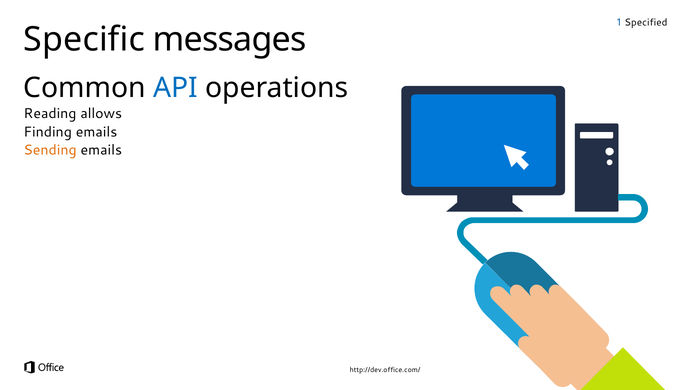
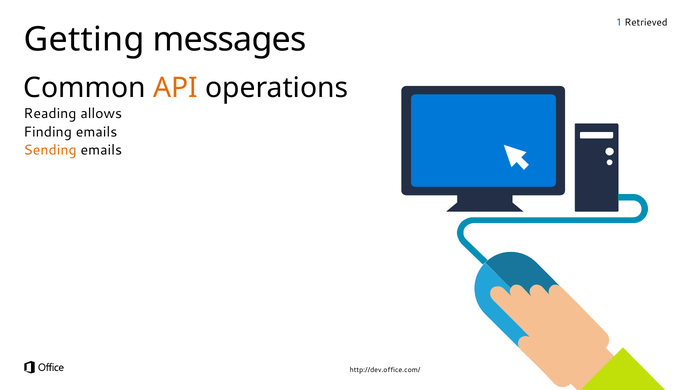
Specified: Specified -> Retrieved
Specific: Specific -> Getting
API colour: blue -> orange
